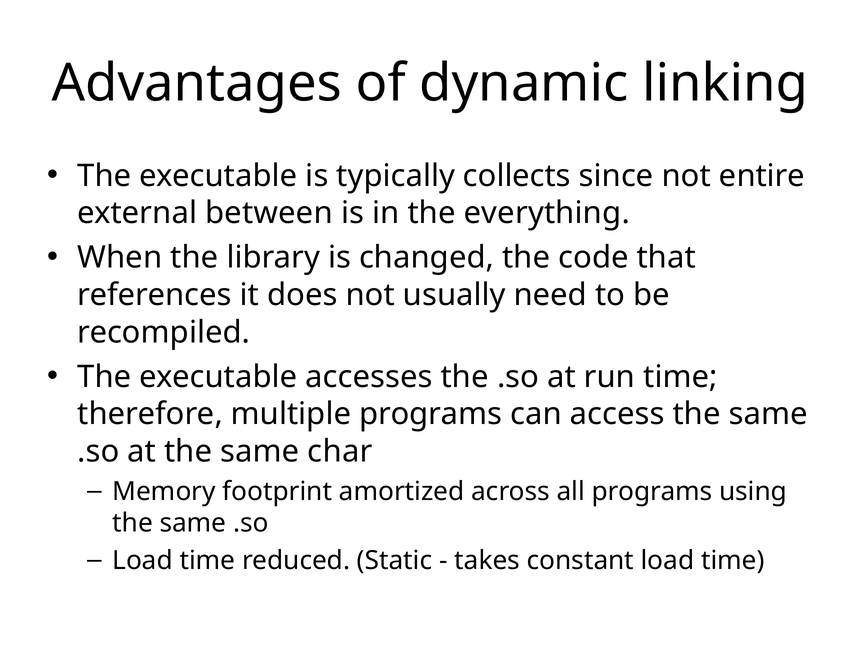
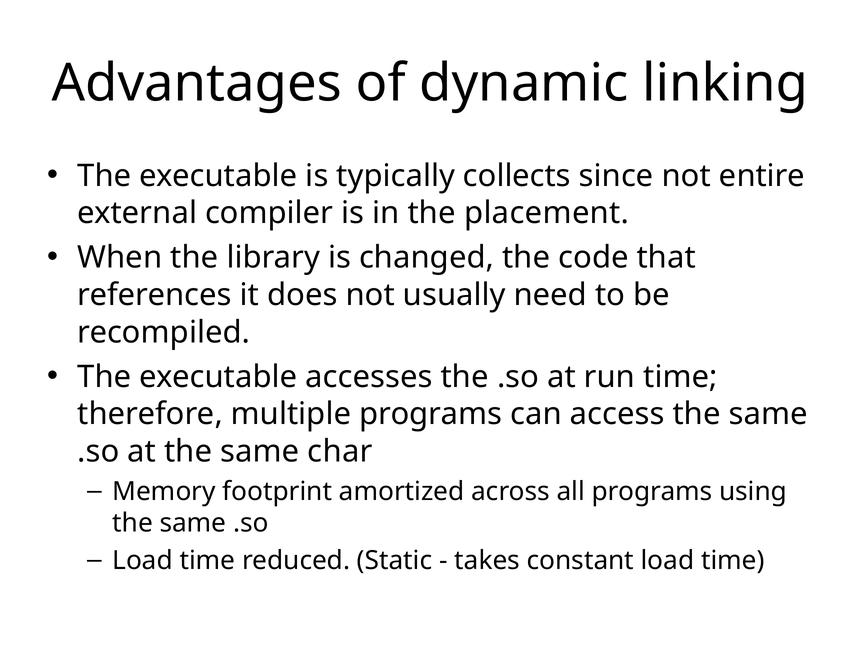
between: between -> compiler
everything: everything -> placement
